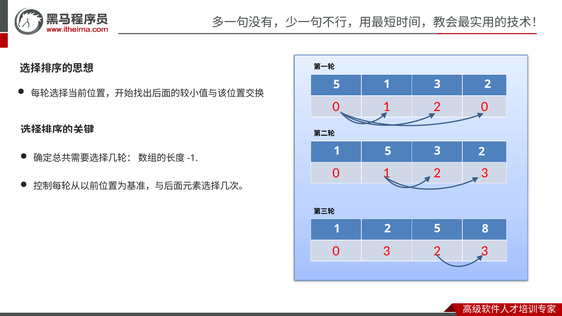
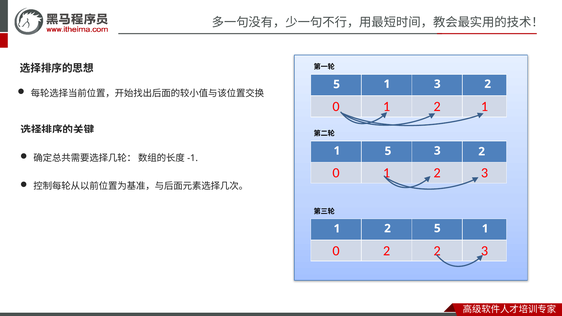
2 0: 0 -> 1
5 8: 8 -> 1
0 3: 3 -> 2
